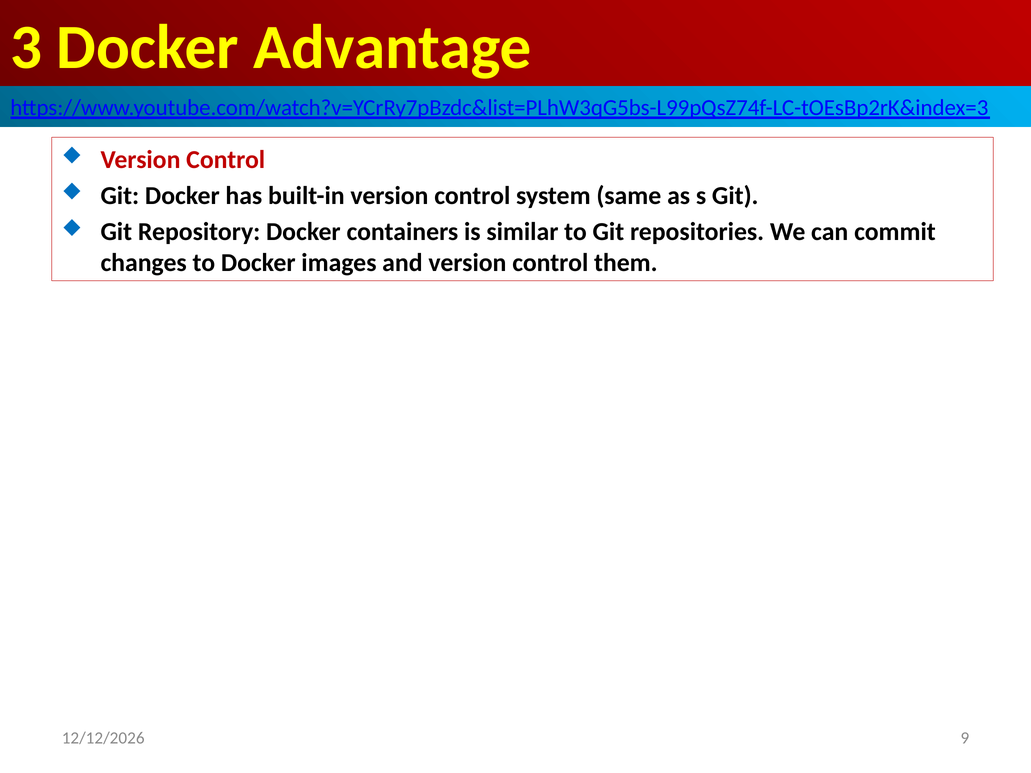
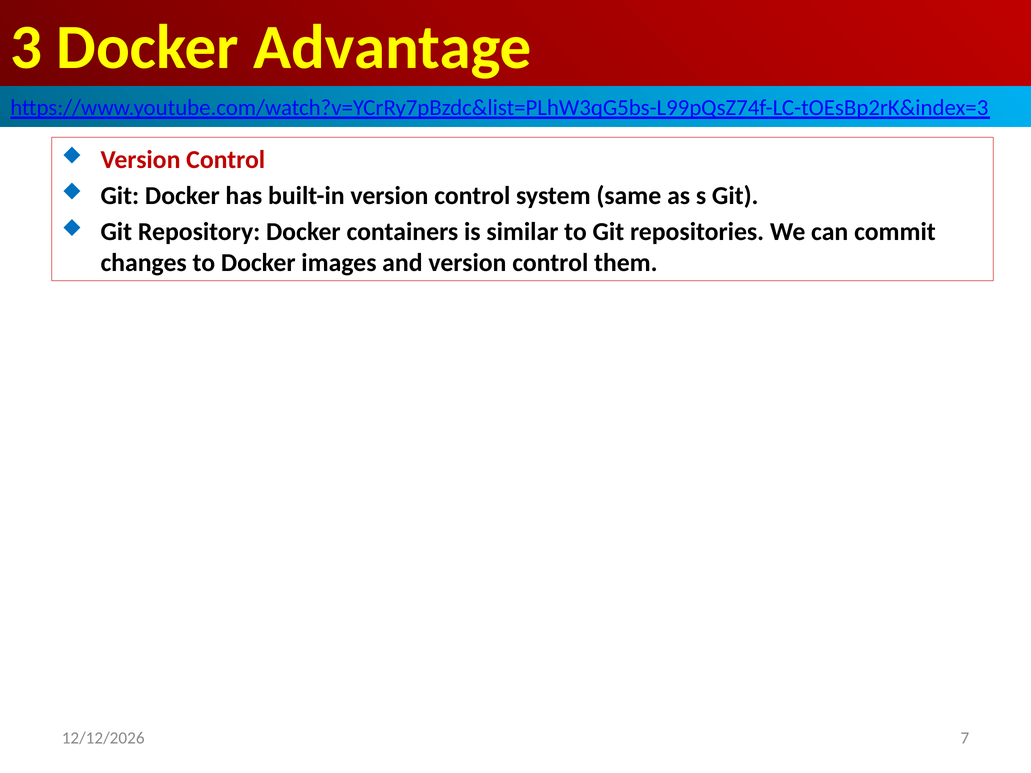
9: 9 -> 7
